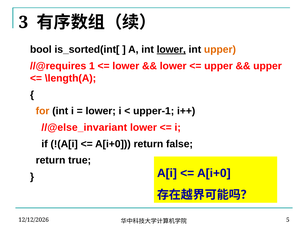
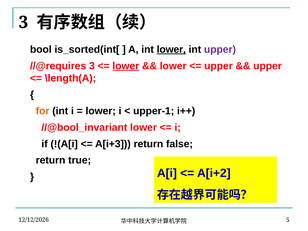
upper at (220, 49) colour: orange -> purple
//@requires 1: 1 -> 3
lower at (126, 66) underline: none -> present
//@else_invariant: //@else_invariant -> //@bool_invariant
A[i+0 at (113, 144): A[i+0 -> A[i+3
A[i+0 at (214, 173): A[i+0 -> A[i+2
